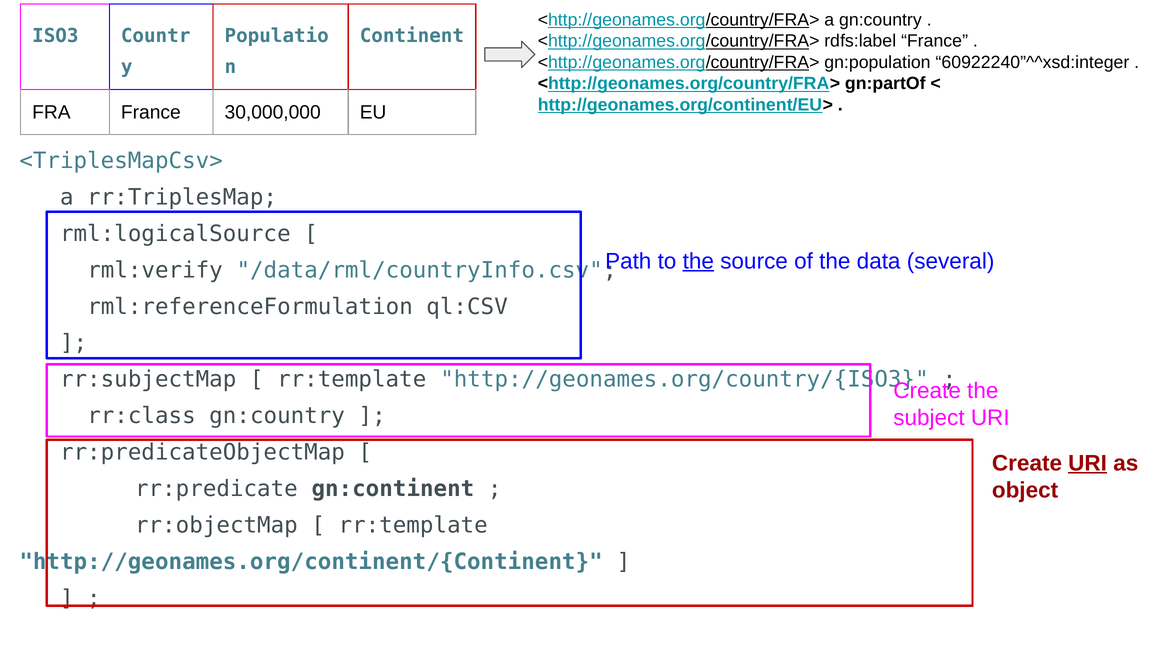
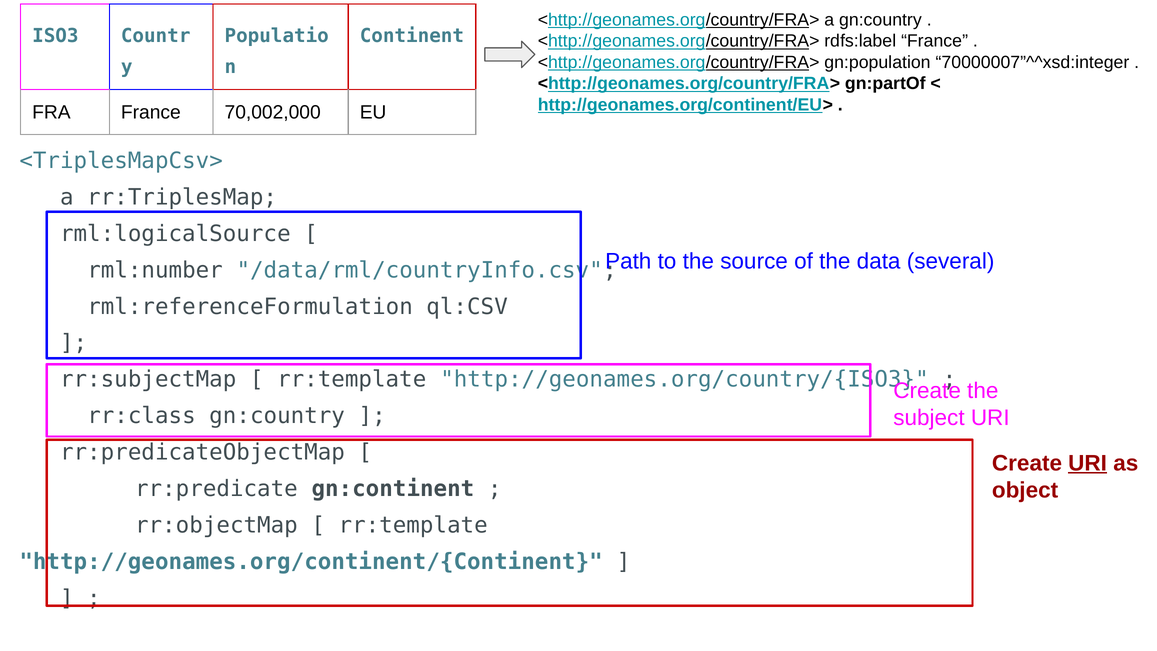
60922240”^^xsd:integer: 60922240”^^xsd:integer -> 70000007”^^xsd:integer
30,000,000: 30,000,000 -> 70,002,000
the at (698, 261) underline: present -> none
rml:verify: rml:verify -> rml:number
